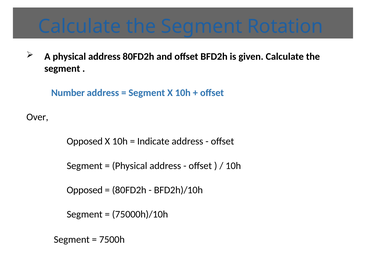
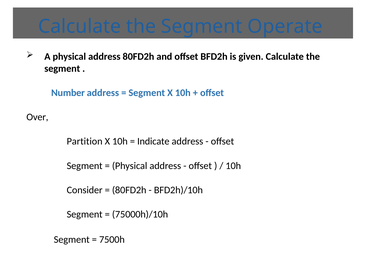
Rotation: Rotation -> Operate
Opposed at (85, 141): Opposed -> Partition
Opposed at (85, 189): Opposed -> Consider
